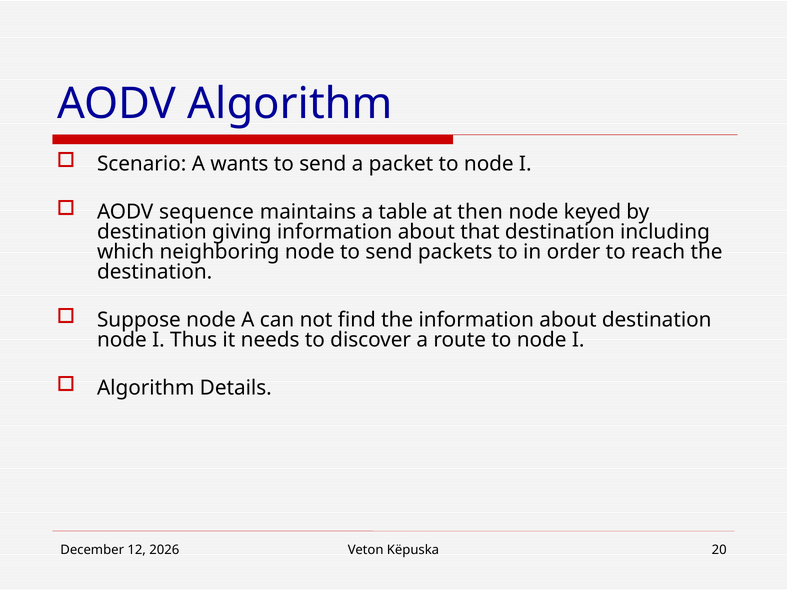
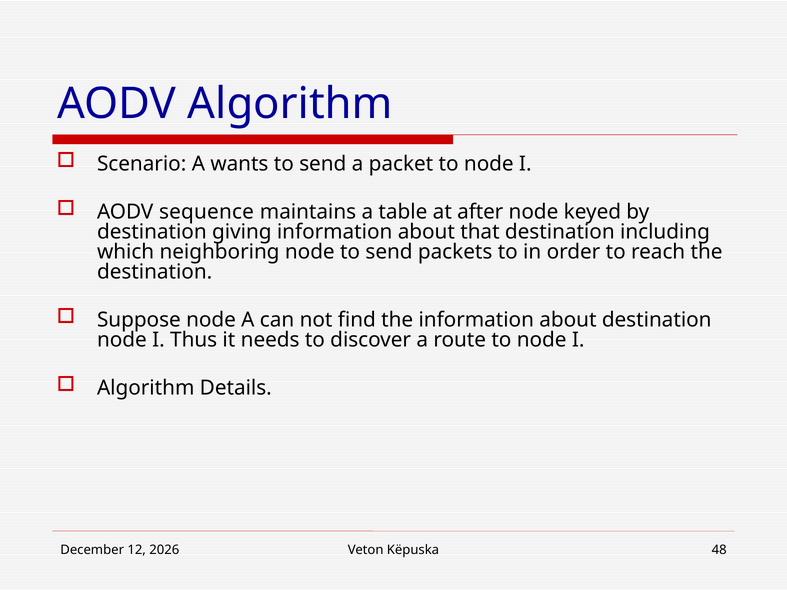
then: then -> after
20: 20 -> 48
